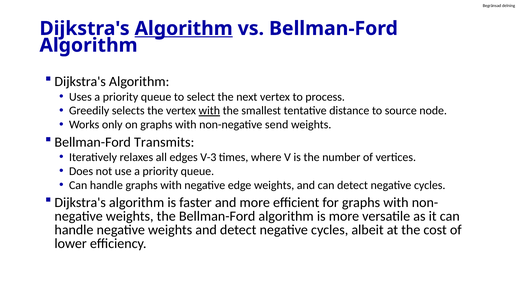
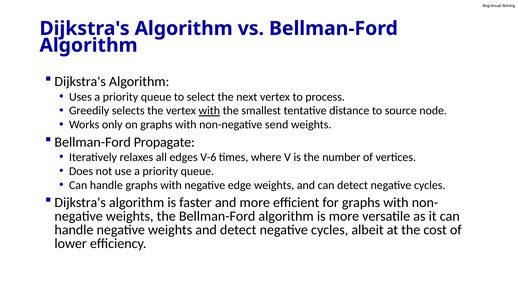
Algorithm at (184, 28) underline: present -> none
Transmits: Transmits -> Propagate
V-3: V-3 -> V-6
